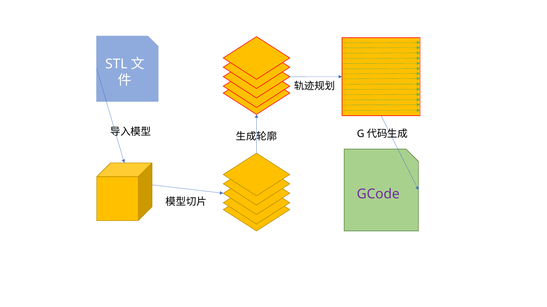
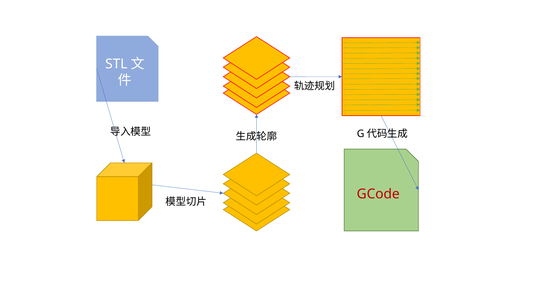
GCode colour: purple -> red
